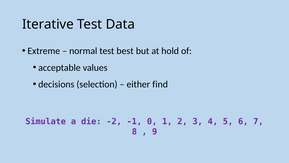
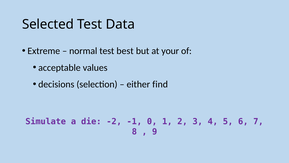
Iterative: Iterative -> Selected
hold: hold -> your
